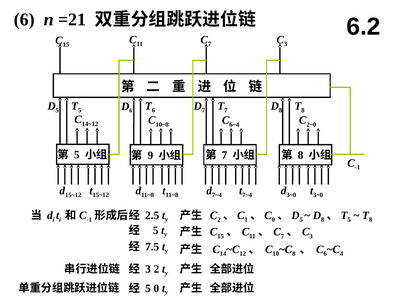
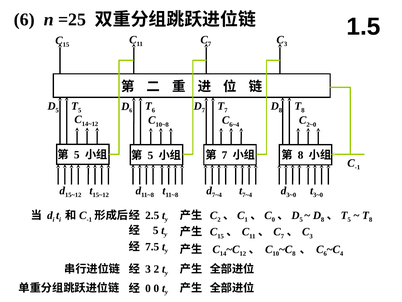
=21: =21 -> =25
6.2: 6.2 -> 1.5
9 at (150, 155): 9 -> 5
5 at (148, 288): 5 -> 0
